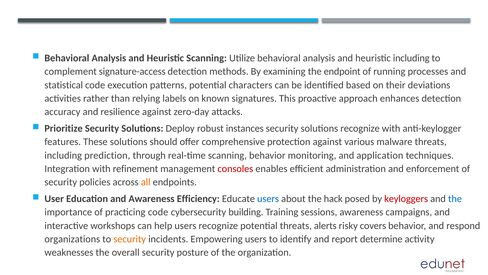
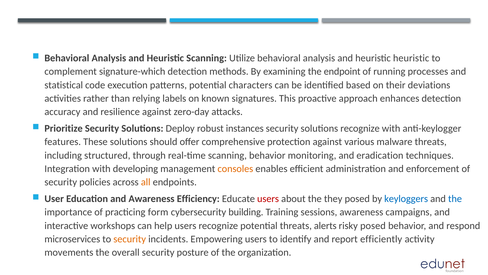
heuristic including: including -> heuristic
signature-access: signature-access -> signature-which
prediction: prediction -> structured
application: application -> eradication
refinement: refinement -> developing
consoles colour: red -> orange
users at (268, 198) colour: blue -> red
hack: hack -> they
keyloggers colour: red -> blue
practicing code: code -> form
risky covers: covers -> posed
organizations: organizations -> microservices
determine: determine -> efficiently
weaknesses: weaknesses -> movements
